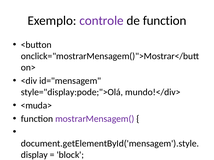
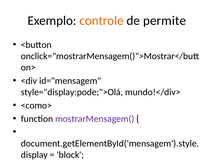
controle colour: purple -> orange
de function: function -> permite
<muda>: <muda> -> <como>
